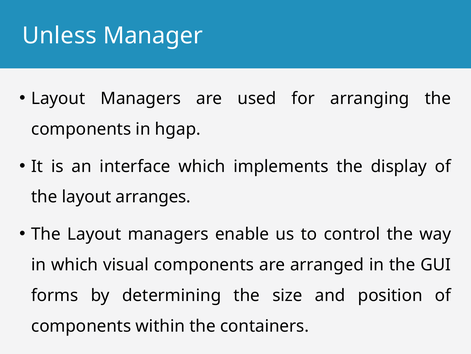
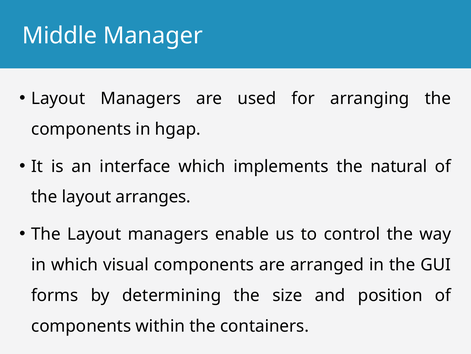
Unless: Unless -> Middle
display: display -> natural
